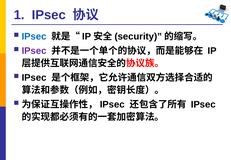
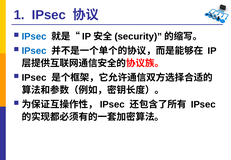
IPsec at (34, 51) colour: purple -> blue
